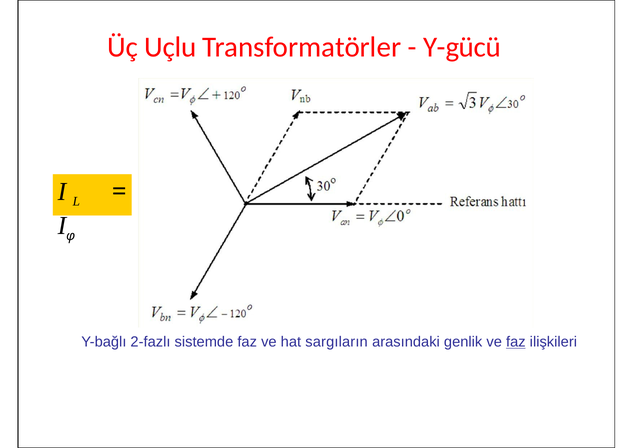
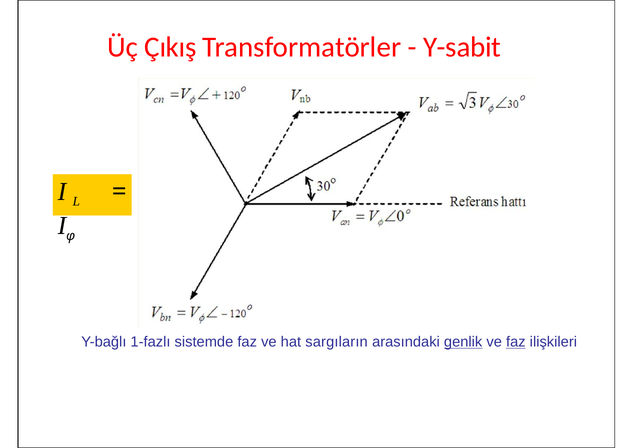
Uçlu: Uçlu -> Çıkış
Y-gücü: Y-gücü -> Y-sabit
2-fazlı: 2-fazlı -> 1-fazlı
genlik underline: none -> present
